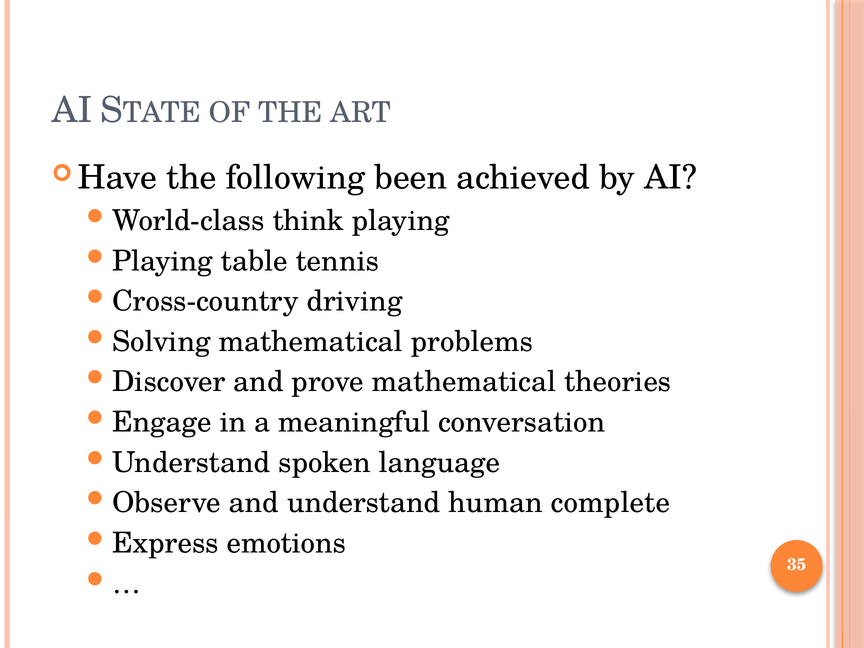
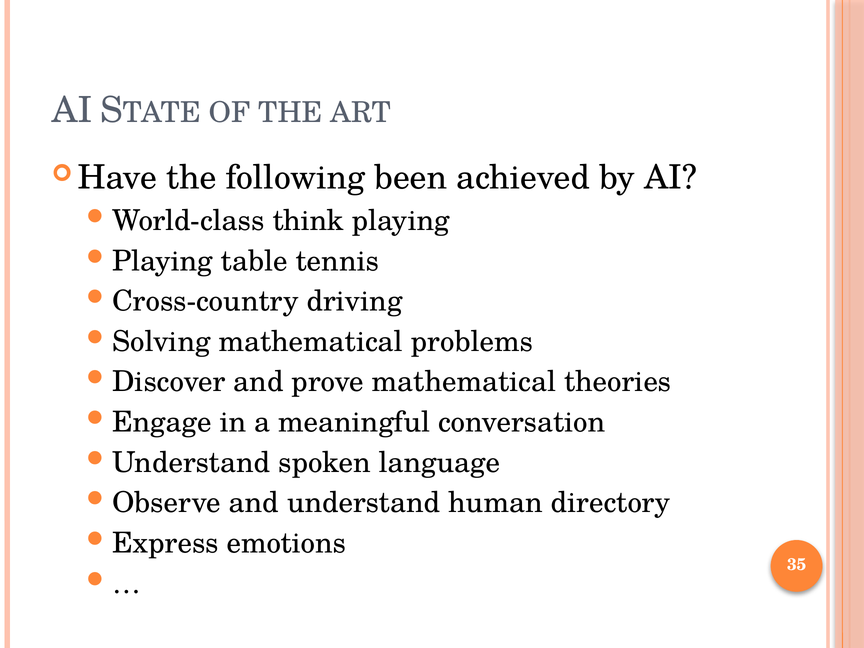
complete: complete -> directory
